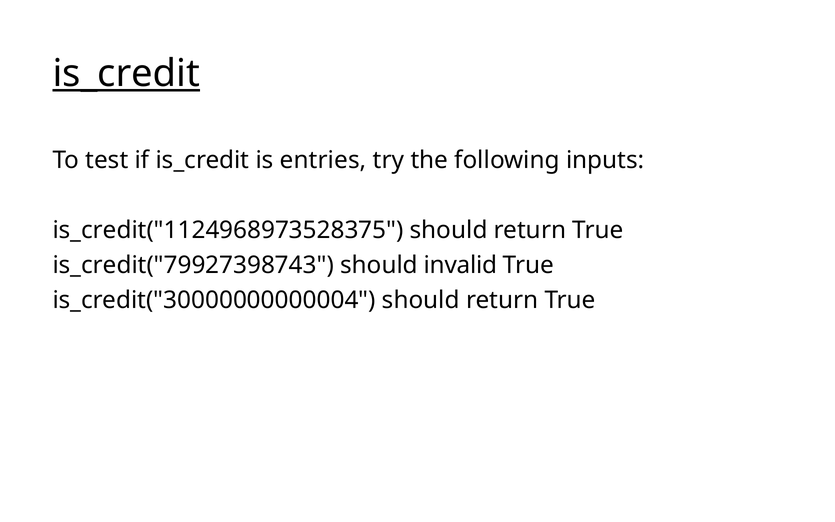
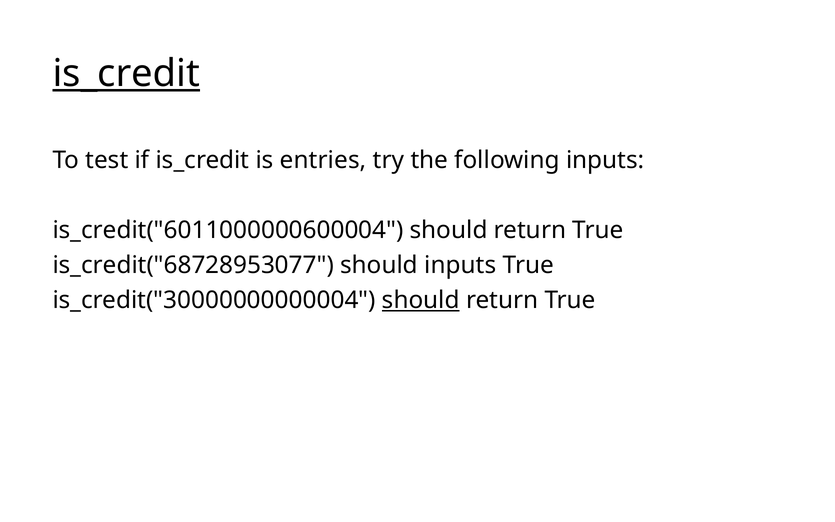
is_credit("1124968973528375: is_credit("1124968973528375 -> is_credit("6011000000600004
is_credit("79927398743: is_credit("79927398743 -> is_credit("68728953077
should invalid: invalid -> inputs
should at (421, 300) underline: none -> present
